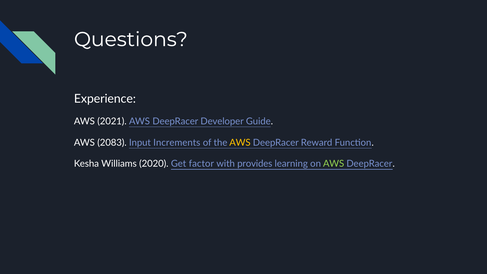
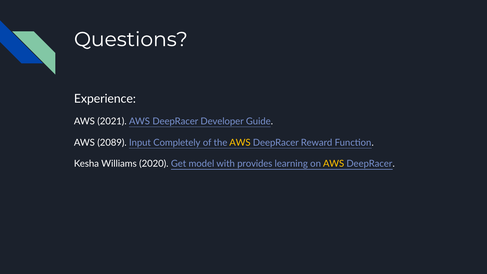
2083: 2083 -> 2089
Increments: Increments -> Completely
factor: factor -> model
AWS at (334, 164) colour: light green -> yellow
